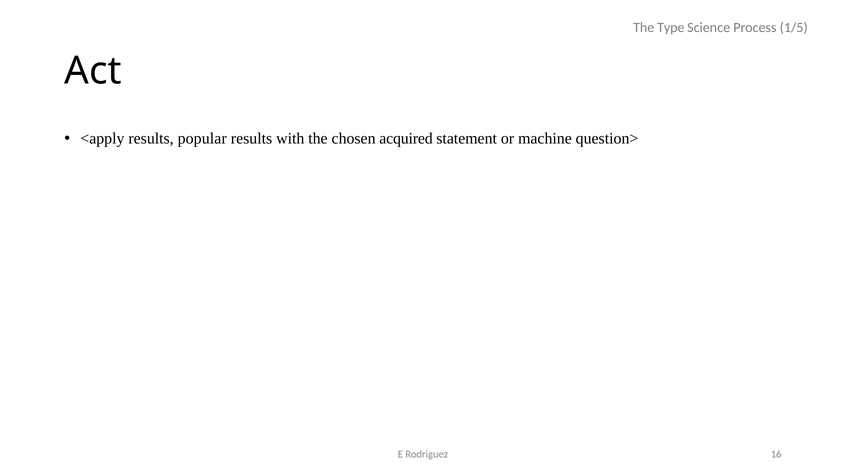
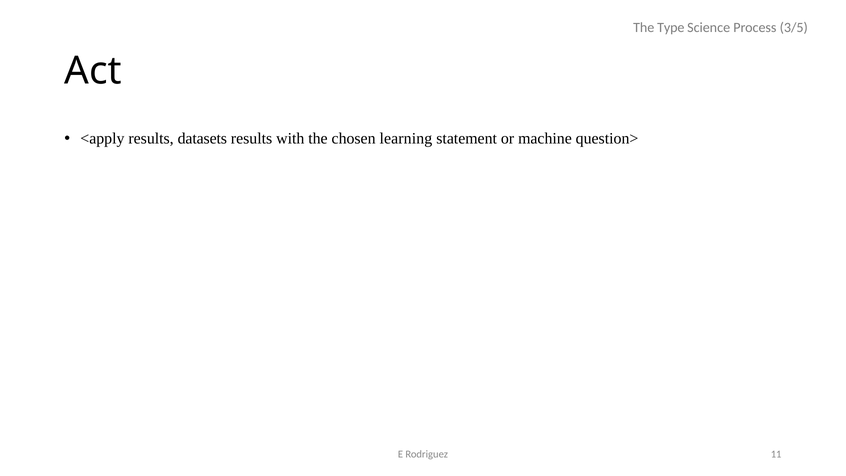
1/5: 1/5 -> 3/5
popular: popular -> datasets
acquired: acquired -> learning
16: 16 -> 11
